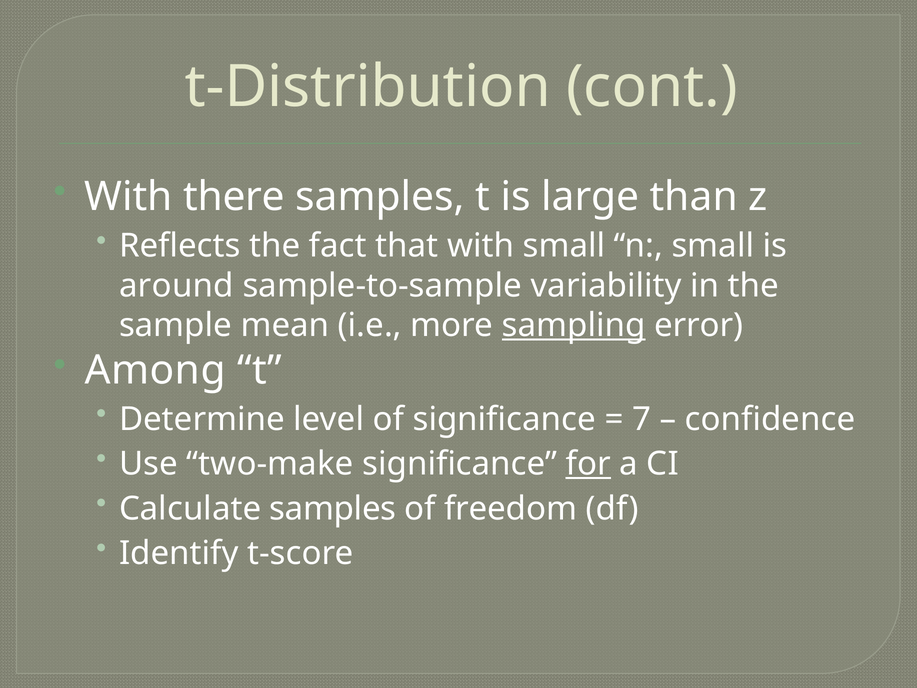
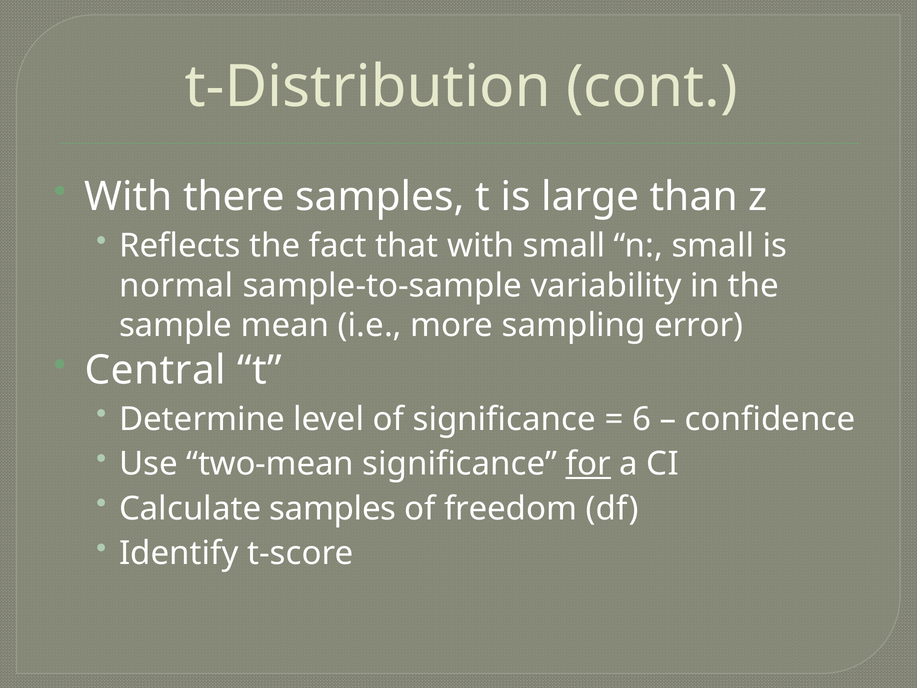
around: around -> normal
sampling underline: present -> none
Among: Among -> Central
7: 7 -> 6
two-make: two-make -> two-mean
